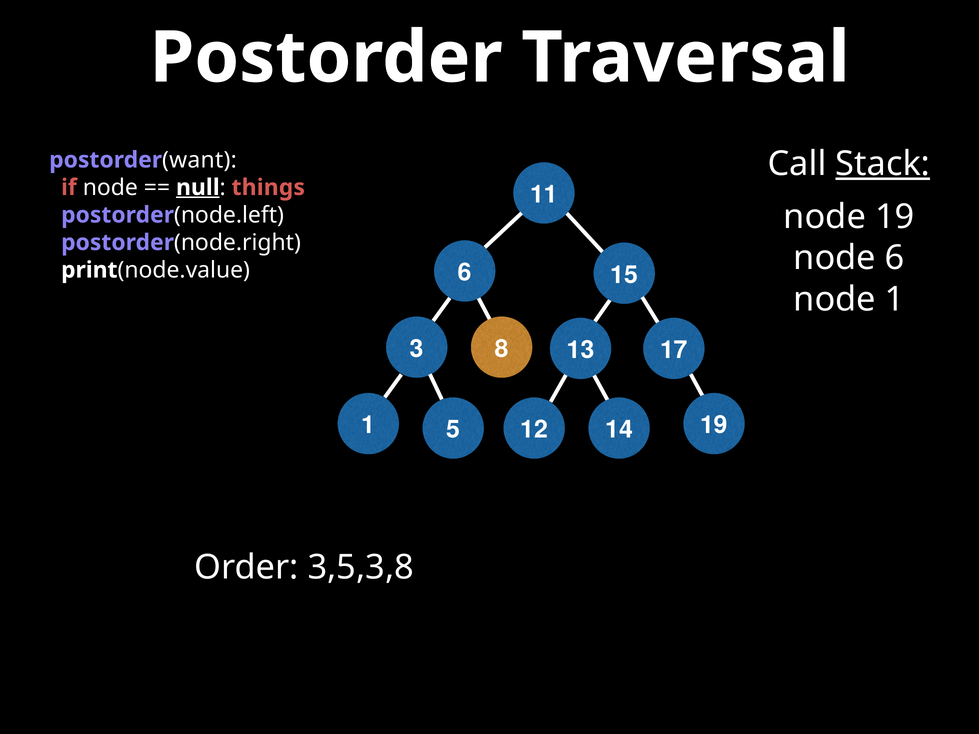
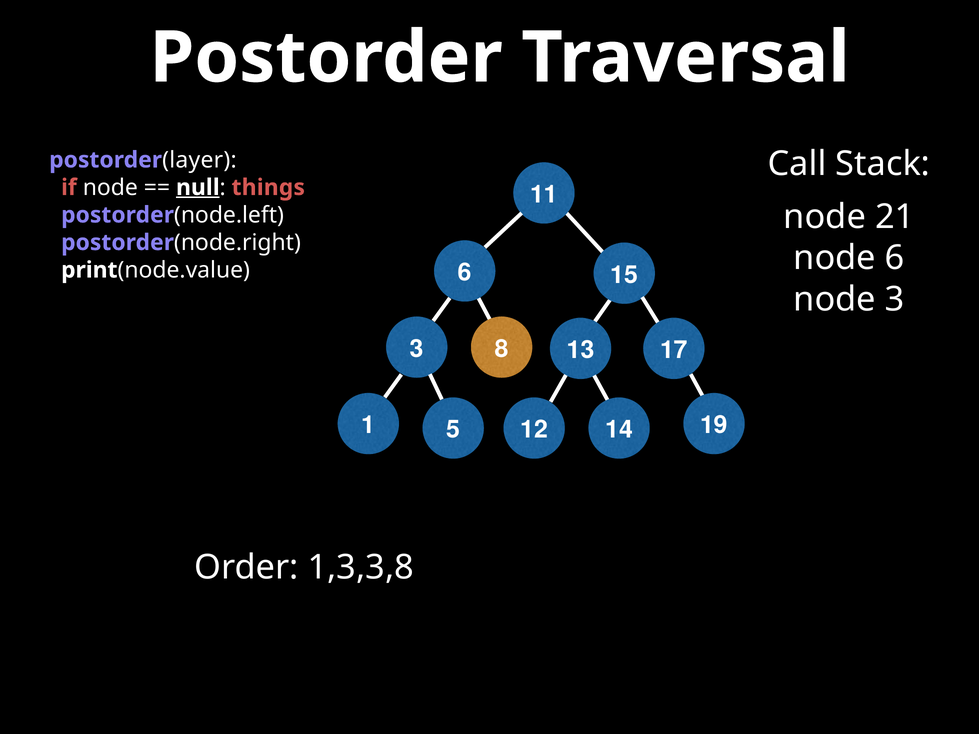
Stack underline: present -> none
want: want -> layer
node 19: 19 -> 21
node 1: 1 -> 3
3,5,3,8: 3,5,3,8 -> 1,3,3,8
